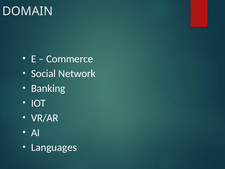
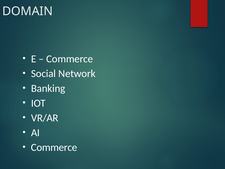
Languages at (54, 147): Languages -> Commerce
